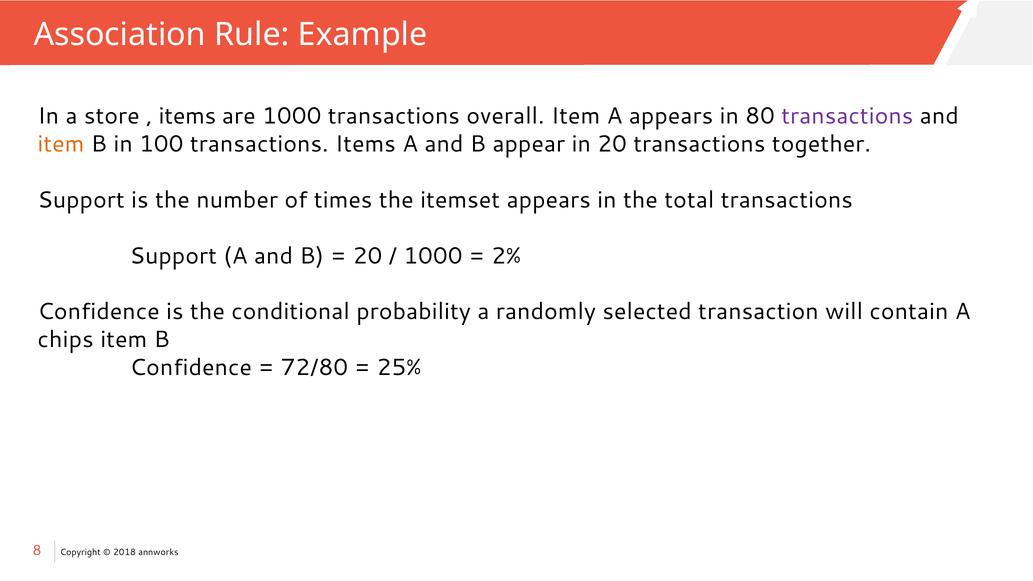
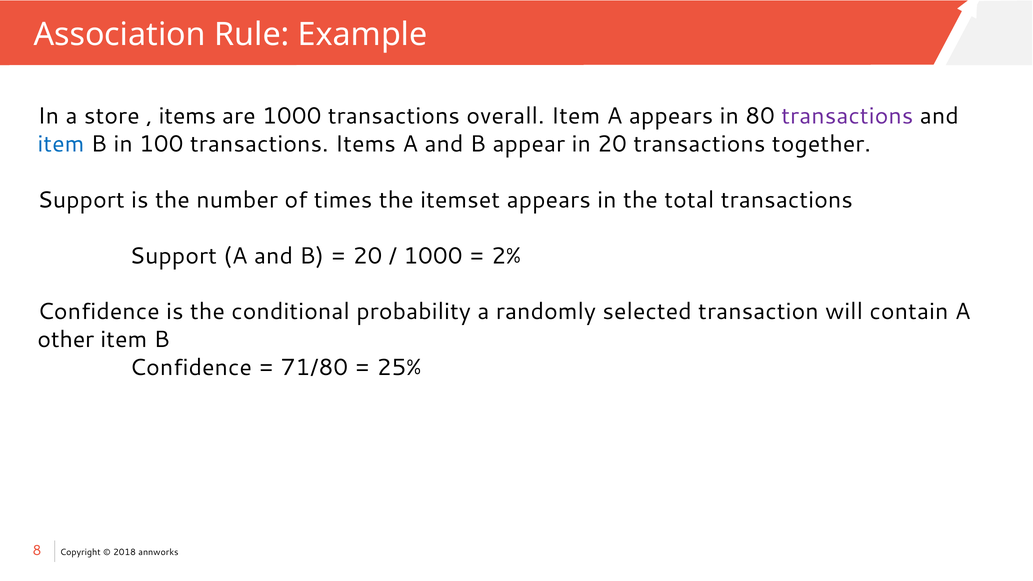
item at (61, 144) colour: orange -> blue
chips: chips -> other
72/80: 72/80 -> 71/80
